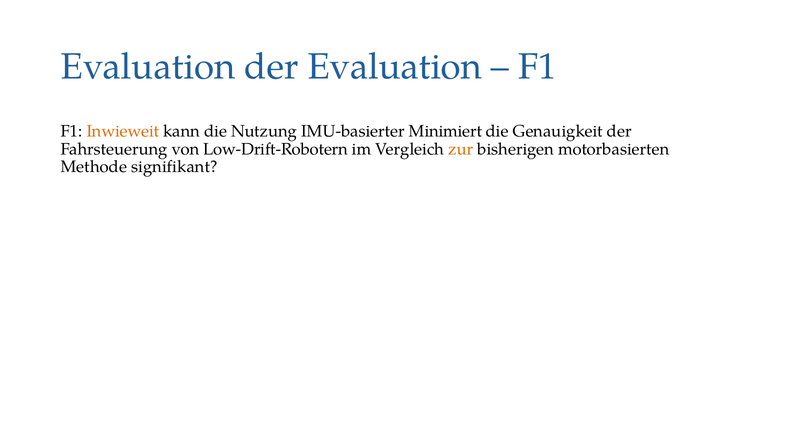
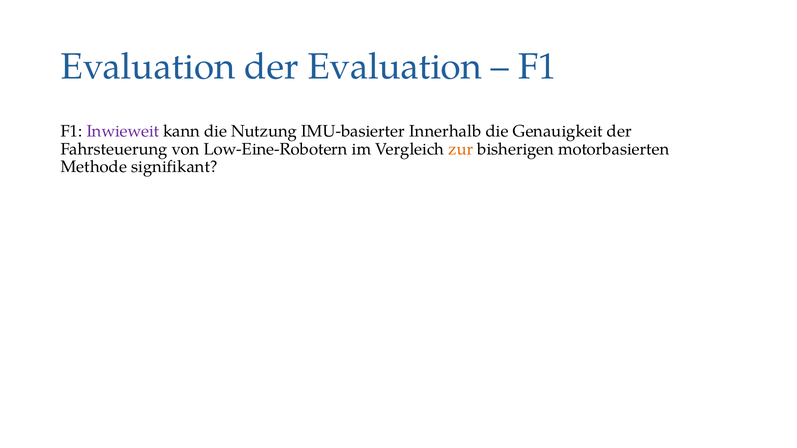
Inwieweit colour: orange -> purple
Minimiert: Minimiert -> Innerhalb
Low-Drift-Robotern: Low-Drift-Robotern -> Low-Eine-Robotern
